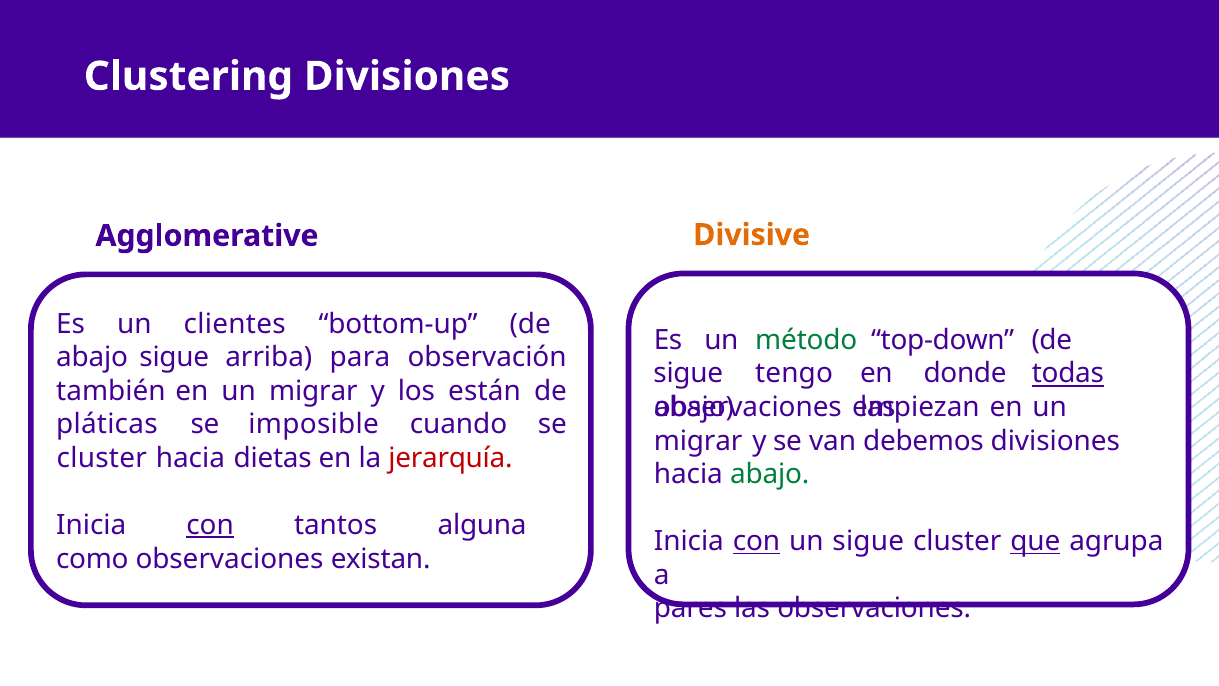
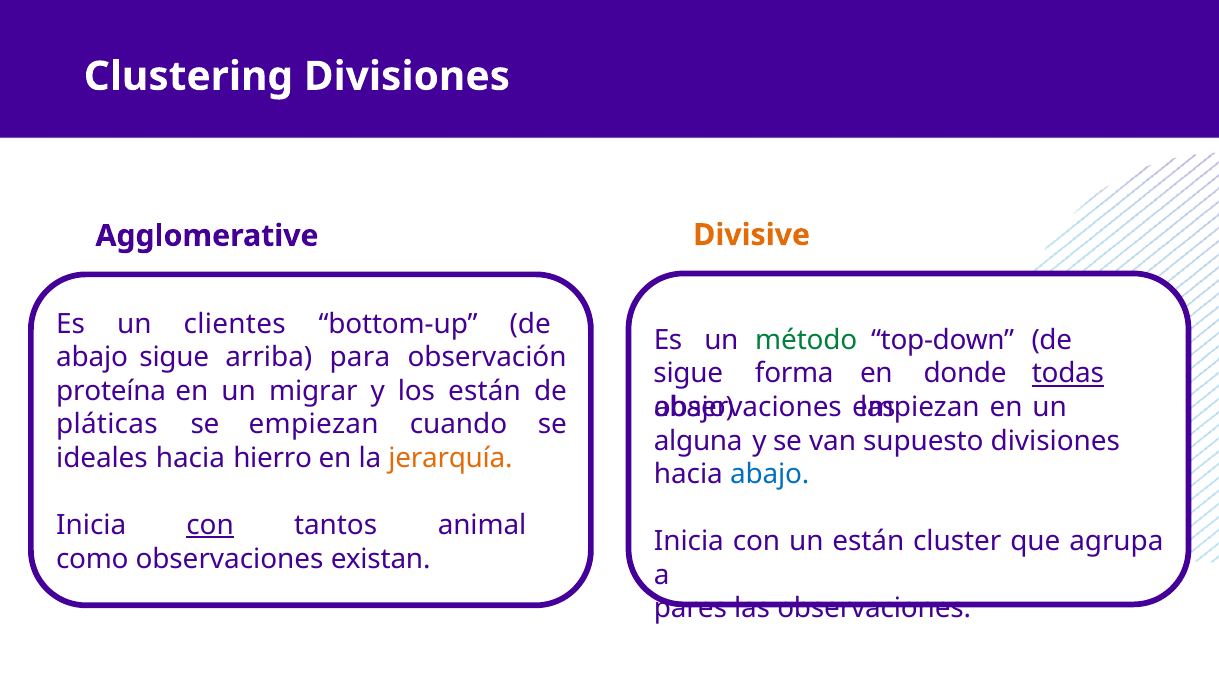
tengo: tengo -> forma
también: también -> proteína
se imposible: imposible -> empiezan
migrar at (698, 441): migrar -> alguna
debemos: debemos -> supuesto
cluster at (102, 458): cluster -> ideales
dietas: dietas -> hierro
jerarquía colour: red -> orange
abajo at (770, 474) colour: green -> blue
alguna: alguna -> animal
con at (756, 541) underline: present -> none
sigue at (868, 541): sigue -> están
que underline: present -> none
